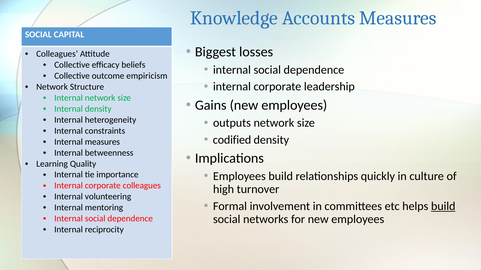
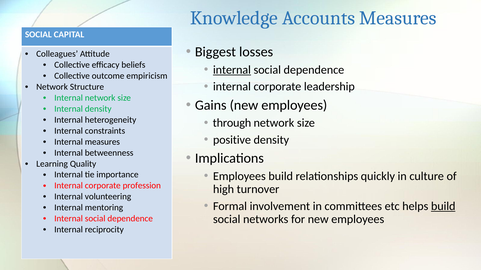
internal at (232, 70) underline: none -> present
outputs: outputs -> through
codified: codified -> positive
corporate colleagues: colleagues -> profession
